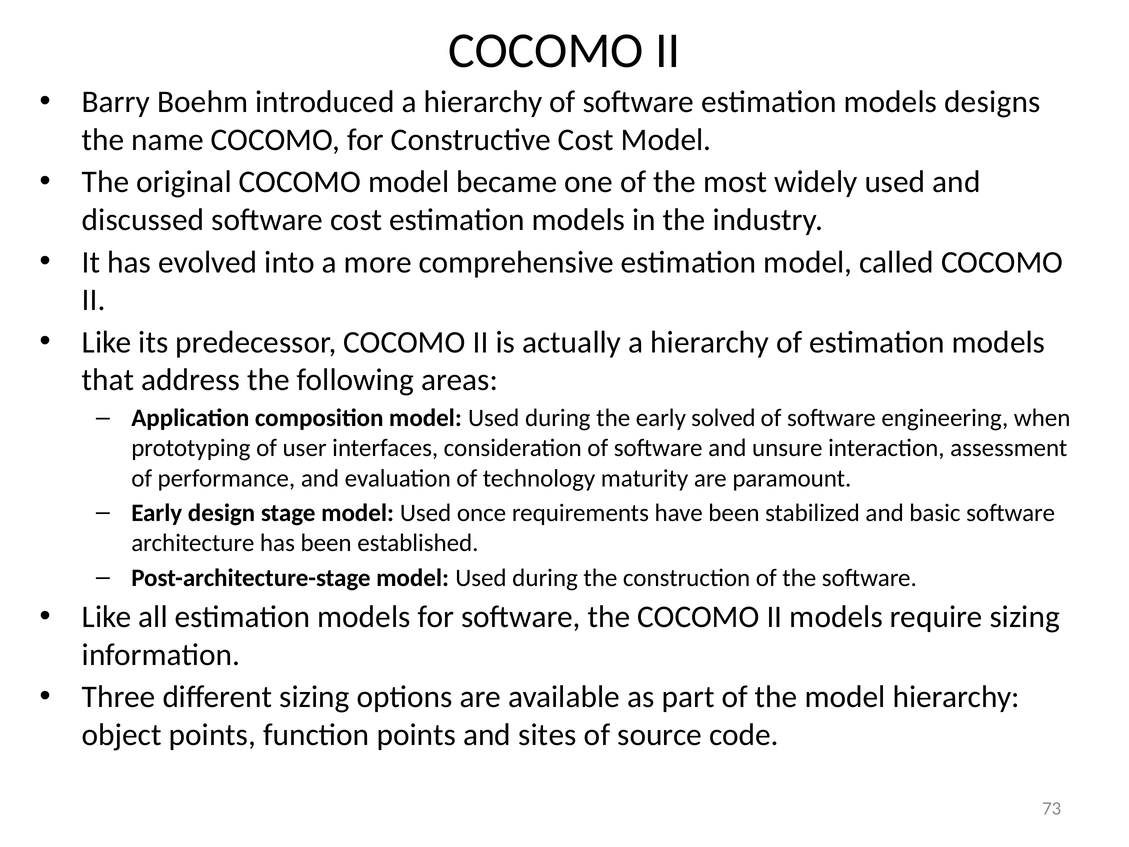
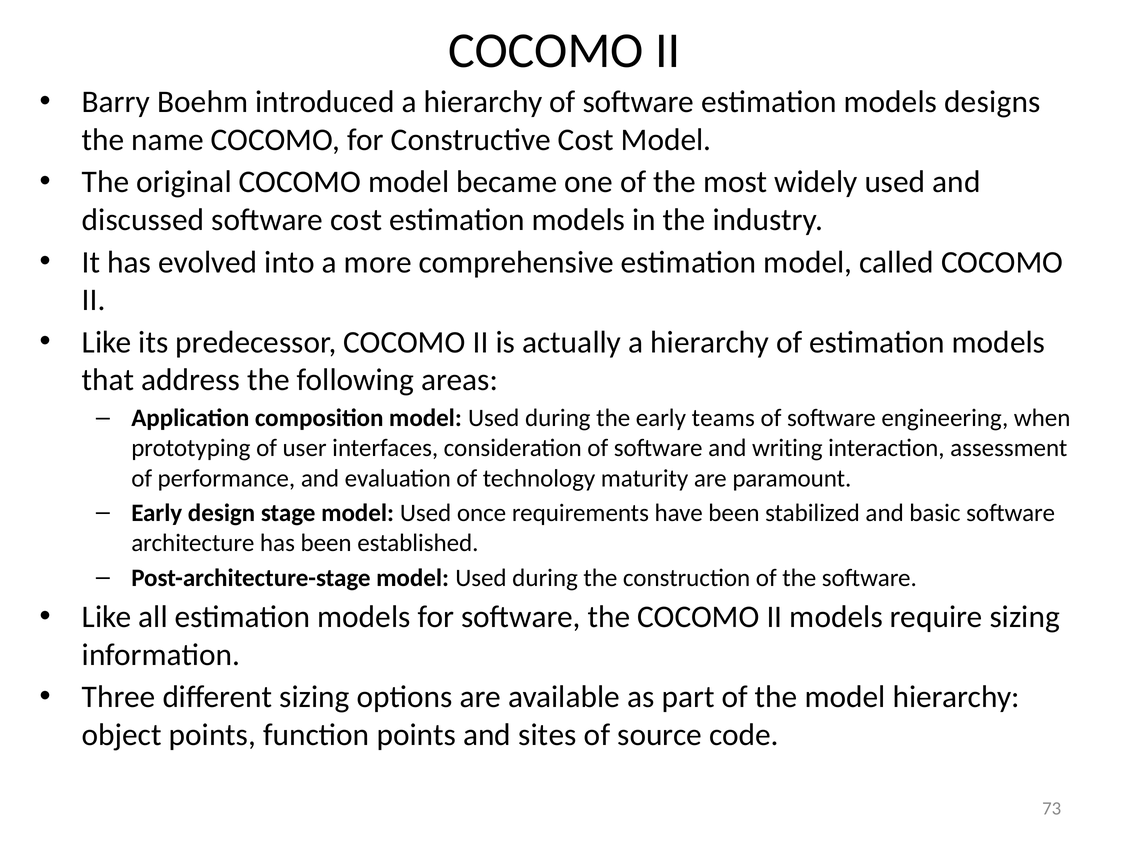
solved: solved -> teams
unsure: unsure -> writing
